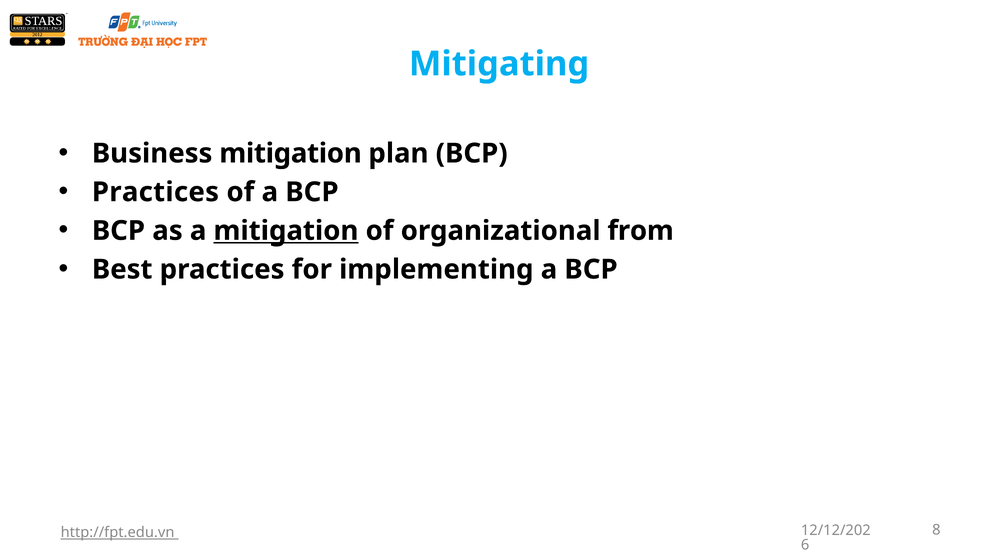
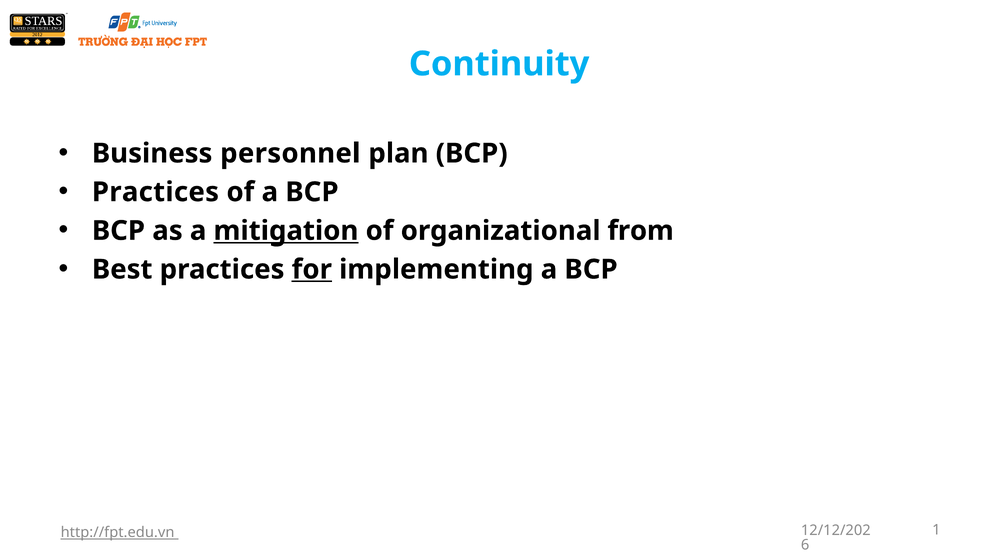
Mitigating: Mitigating -> Continuity
Business mitigation: mitigation -> personnel
for underline: none -> present
8: 8 -> 1
